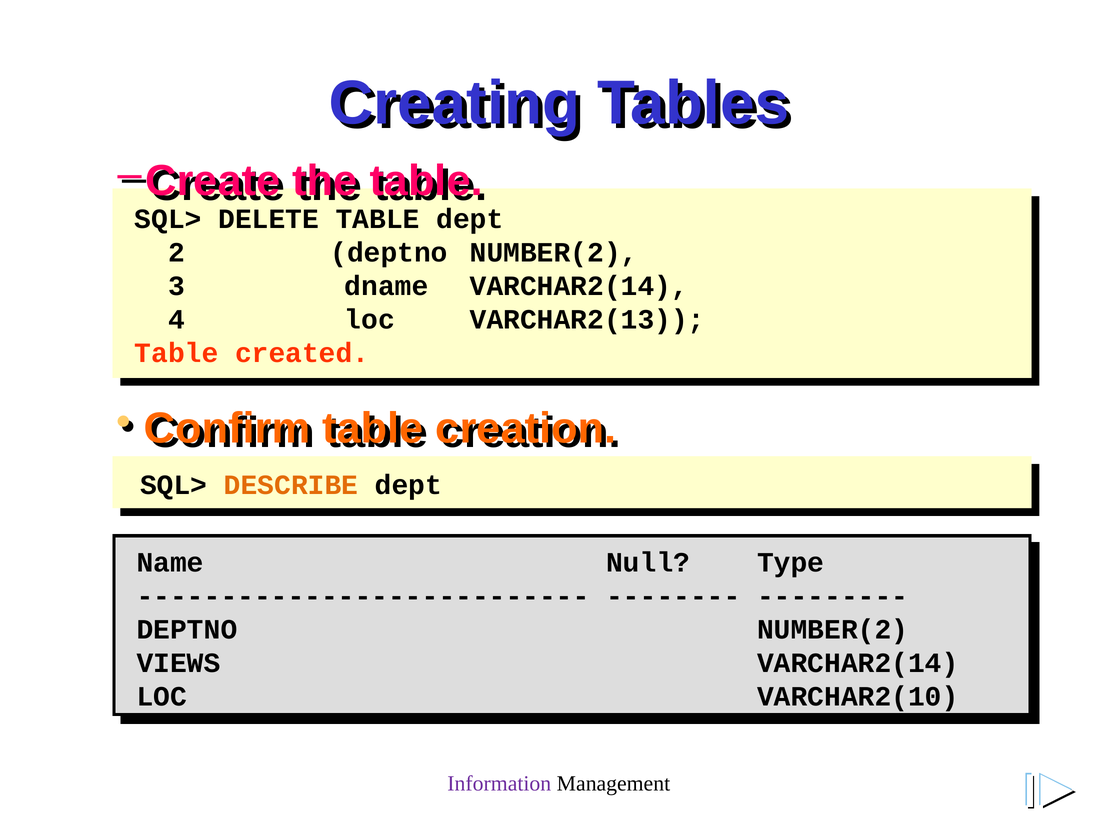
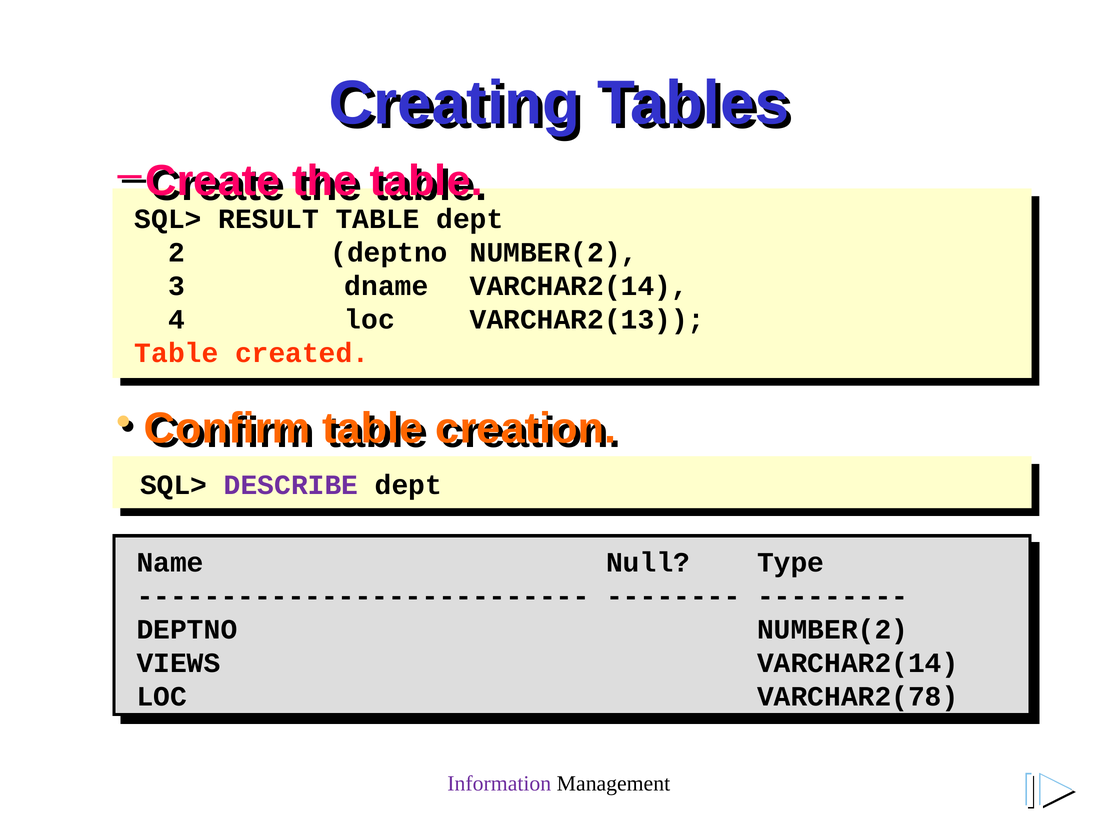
DELETE: DELETE -> RESULT
DESCRIBE colour: orange -> purple
VARCHAR2(10: VARCHAR2(10 -> VARCHAR2(78
